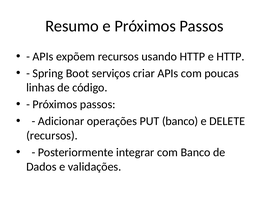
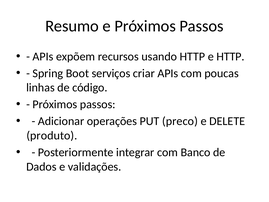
PUT banco: banco -> preco
recursos at (52, 135): recursos -> produto
